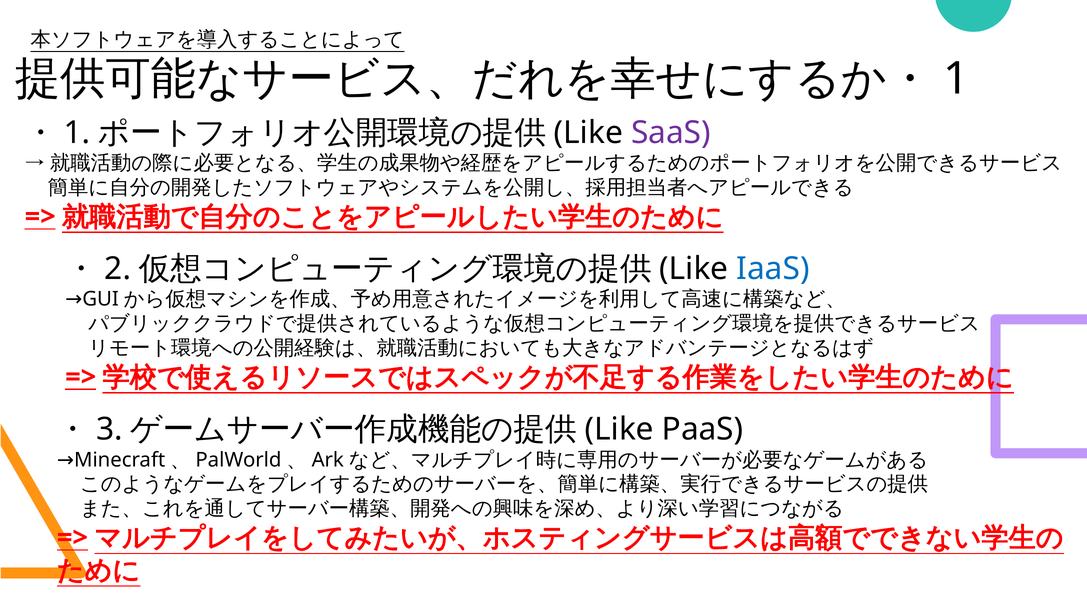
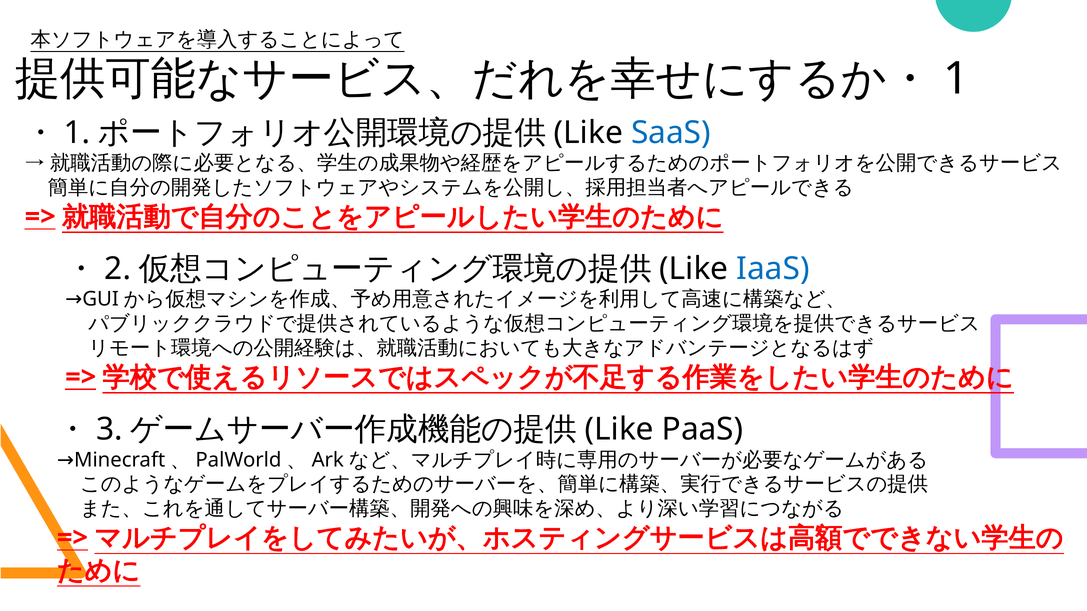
SaaS colour: purple -> blue
